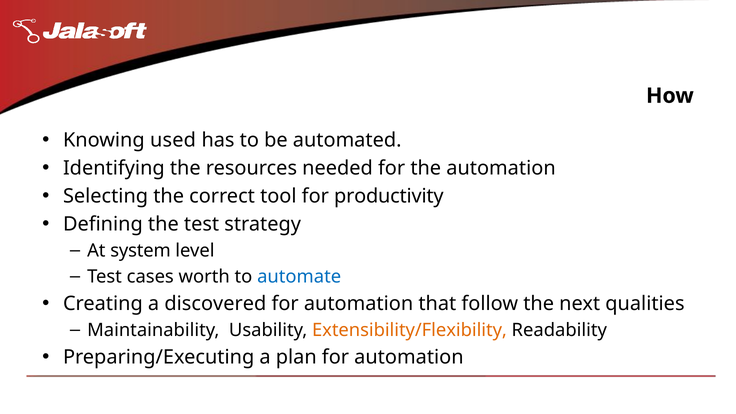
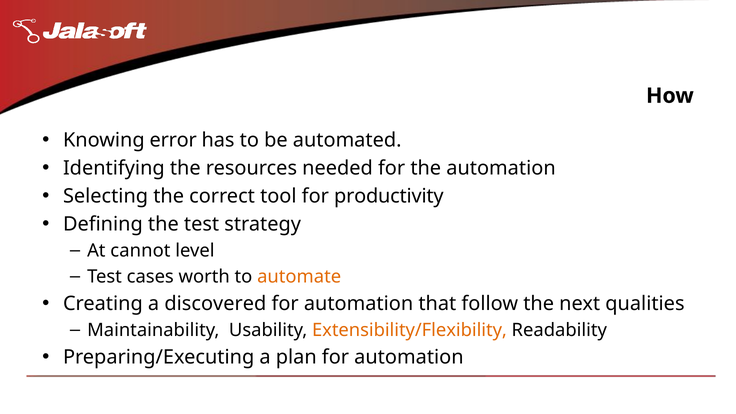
used: used -> error
system: system -> cannot
automate colour: blue -> orange
